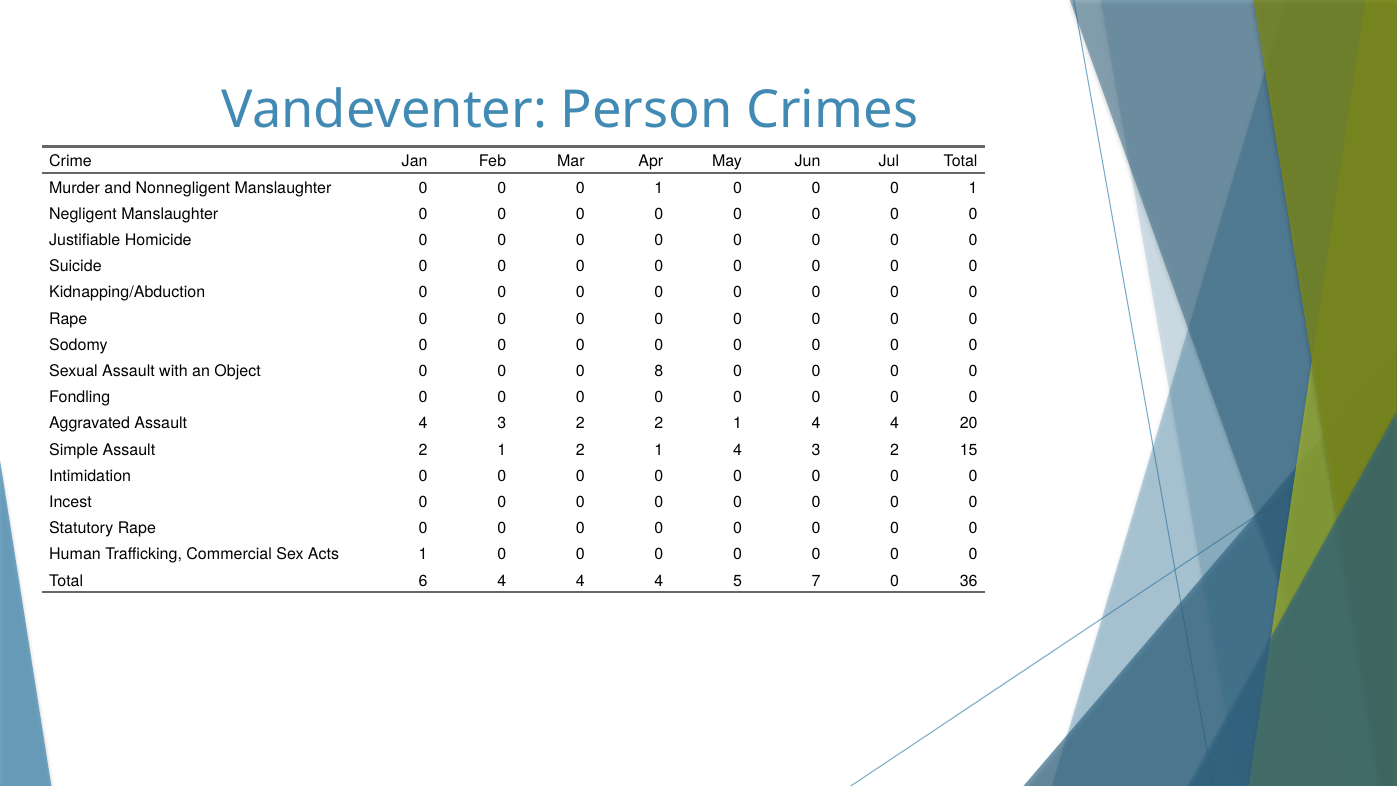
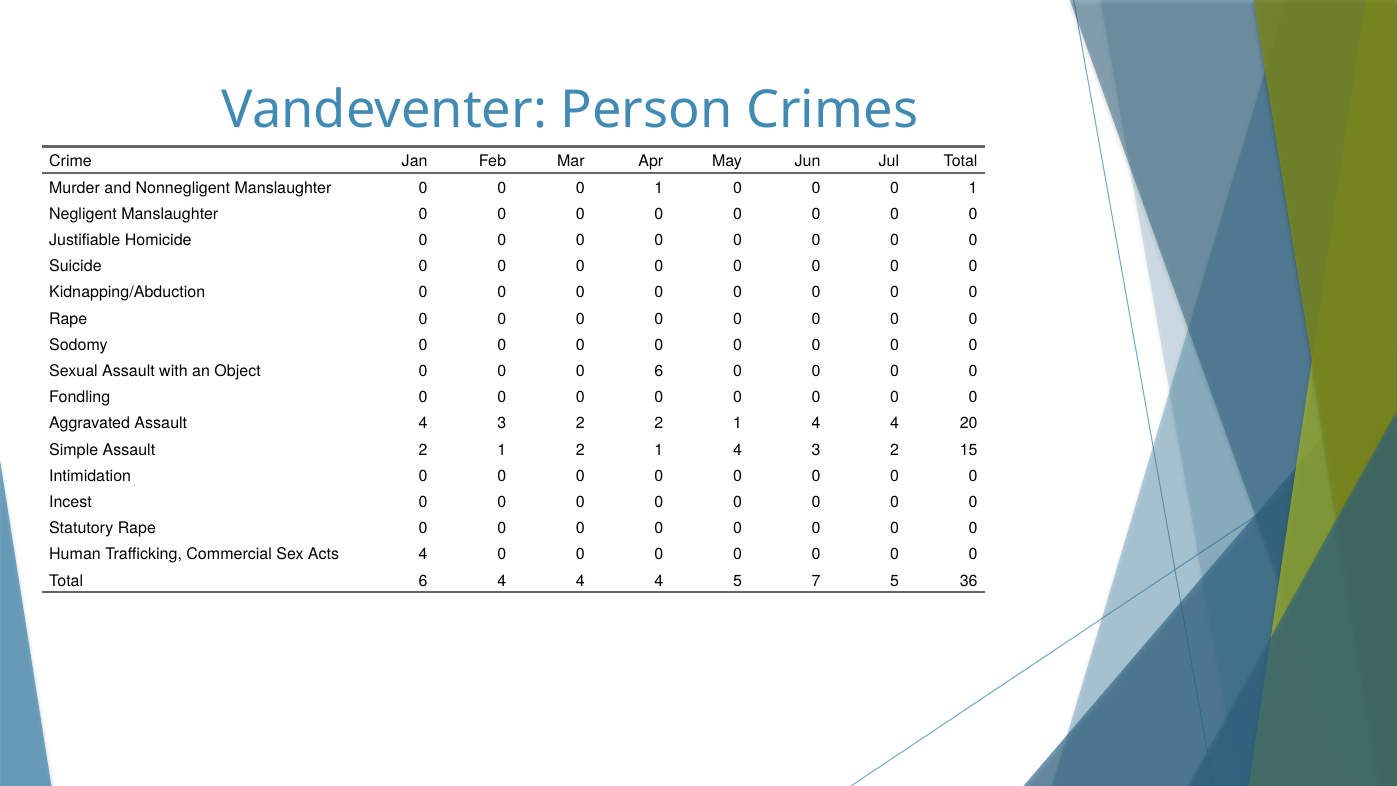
0 8: 8 -> 6
Acts 1: 1 -> 4
7 0: 0 -> 5
